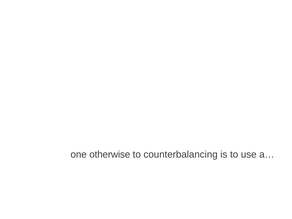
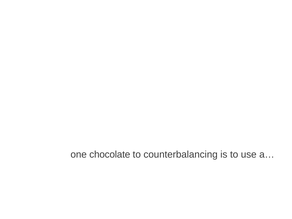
otherwise: otherwise -> chocolate
